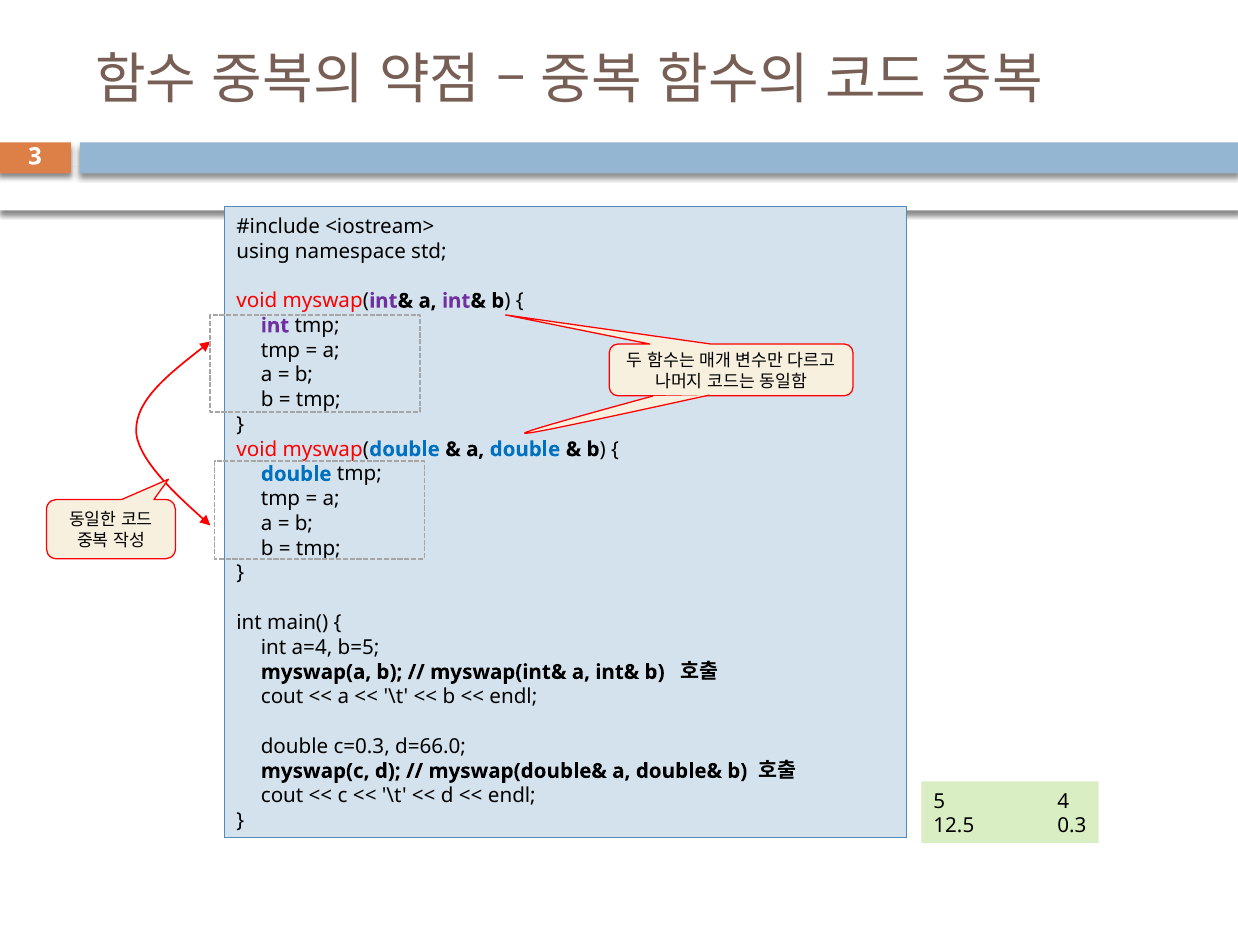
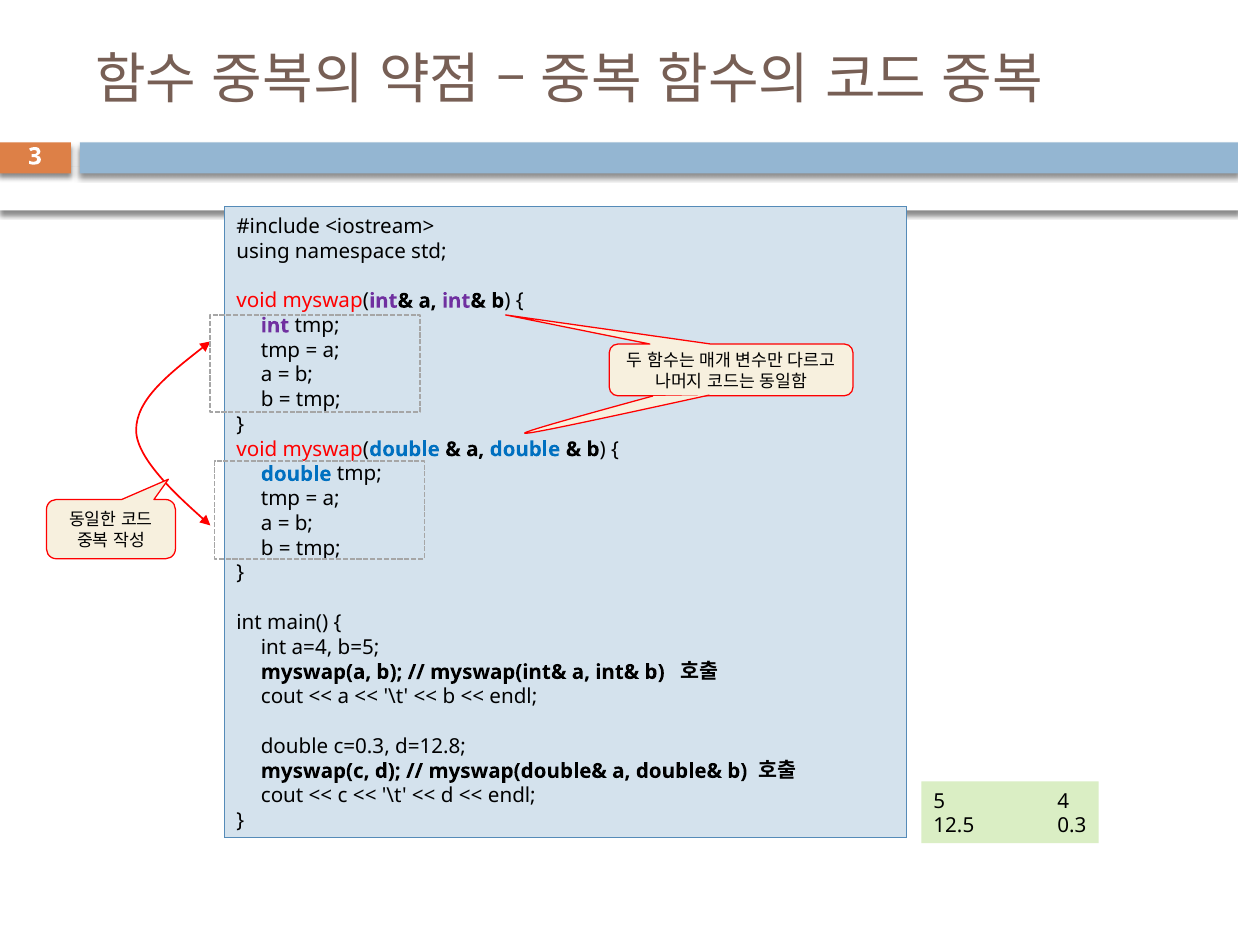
d=66.0: d=66.0 -> d=12.8
